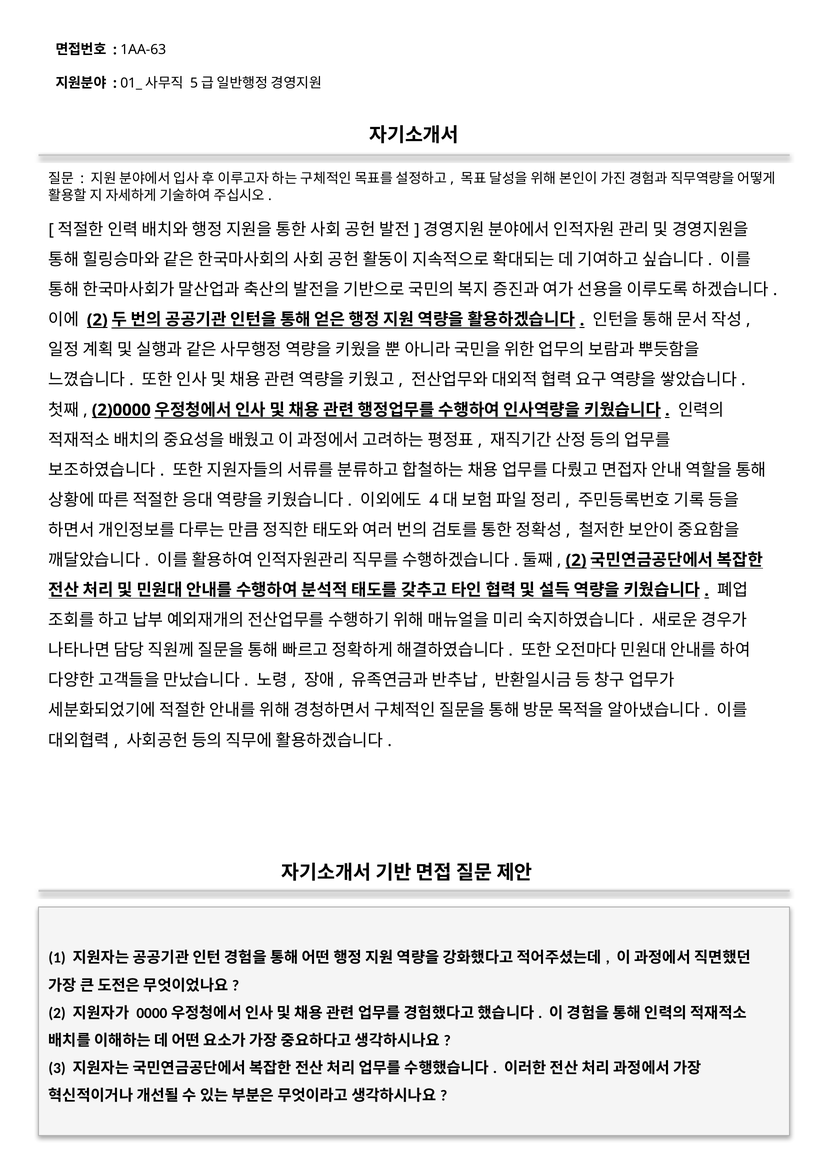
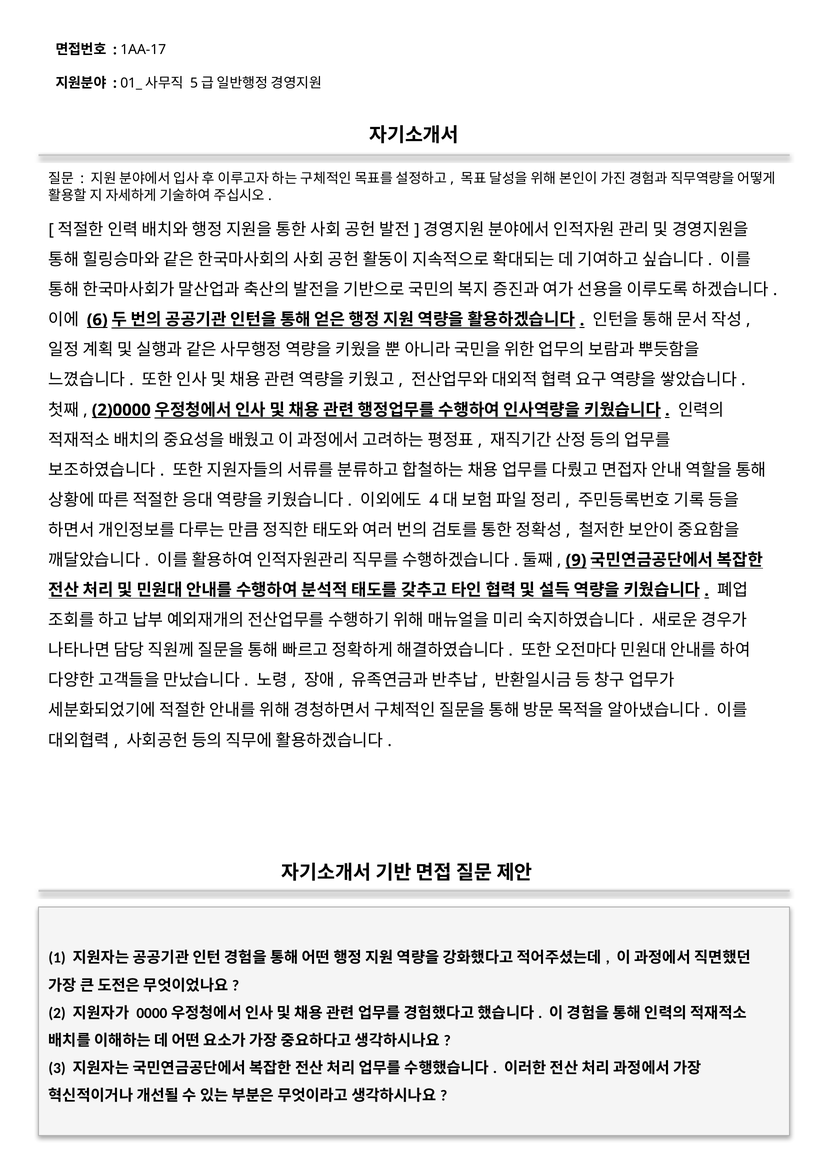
1AA-63: 1AA-63 -> 1AA-17
2 at (97, 320): 2 -> 6
2 at (576, 560): 2 -> 9
